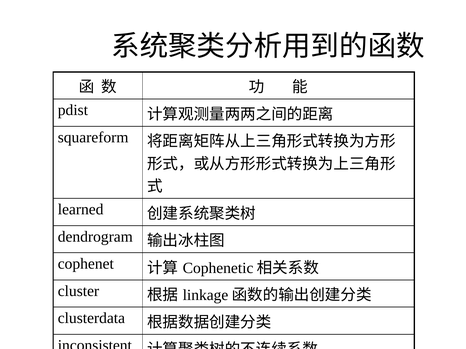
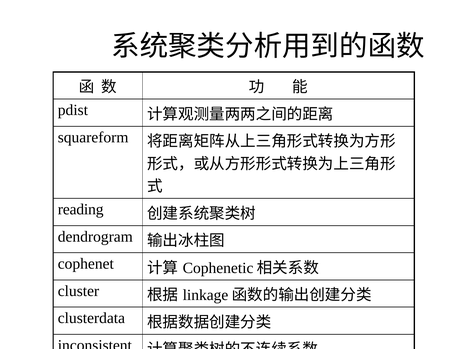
learned: learned -> reading
